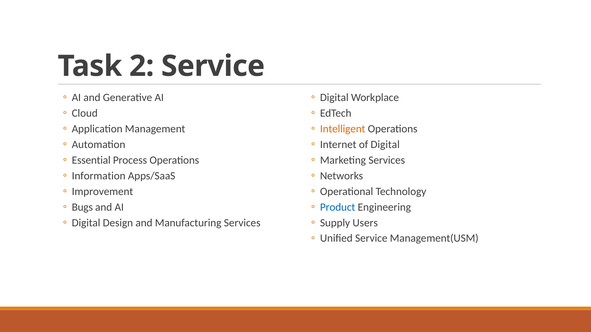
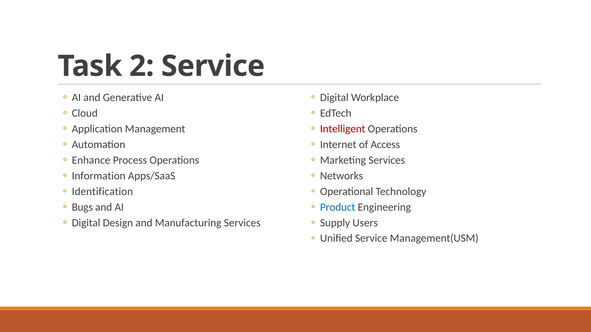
Intelligent colour: orange -> red
of Digital: Digital -> Access
Essential: Essential -> Enhance
Improvement: Improvement -> Identification
